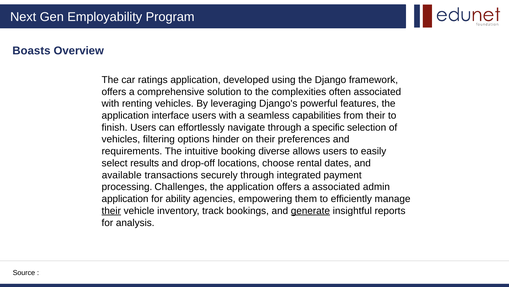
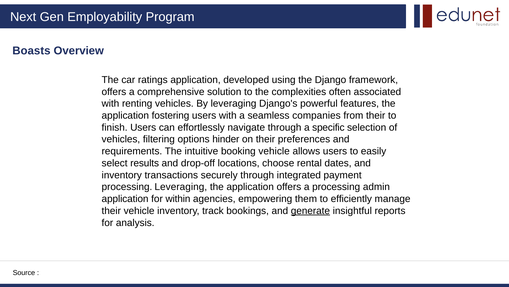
interface: interface -> fostering
capabilities: capabilities -> companies
booking diverse: diverse -> vehicle
available at (122, 175): available -> inventory
processing Challenges: Challenges -> Leveraging
a associated: associated -> processing
ability: ability -> within
their at (111, 210) underline: present -> none
